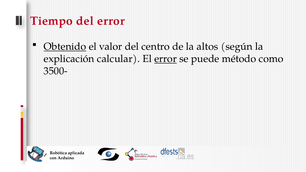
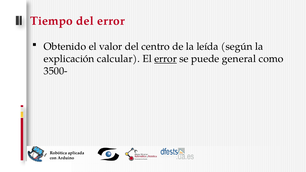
Obtenido underline: present -> none
altos: altos -> leída
método: método -> general
